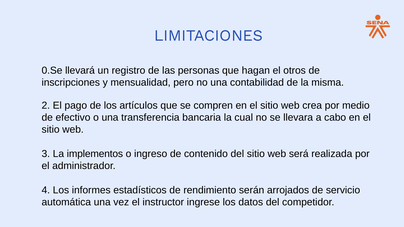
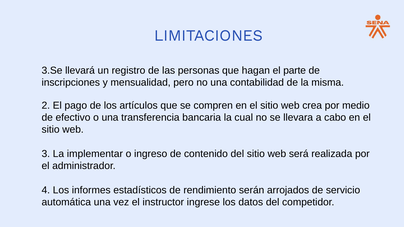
0.Se: 0.Se -> 3.Se
otros: otros -> parte
implementos: implementos -> implementar
